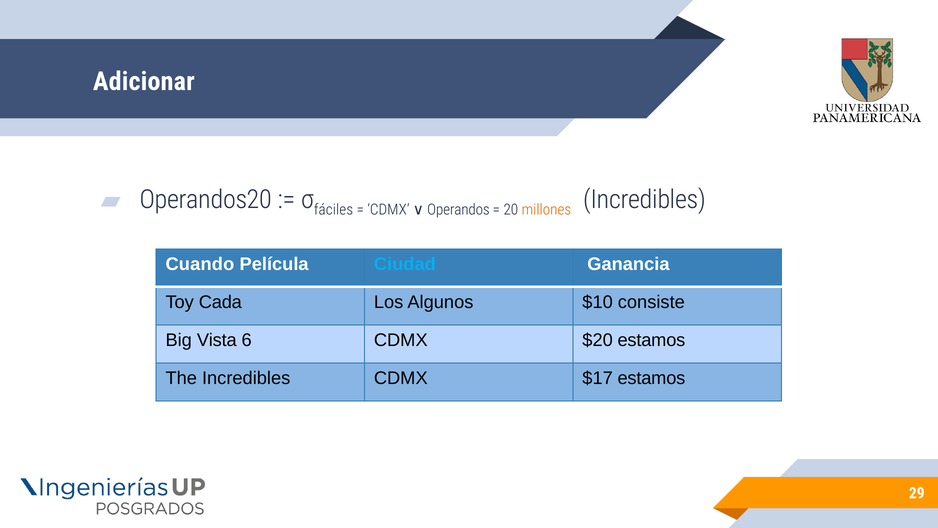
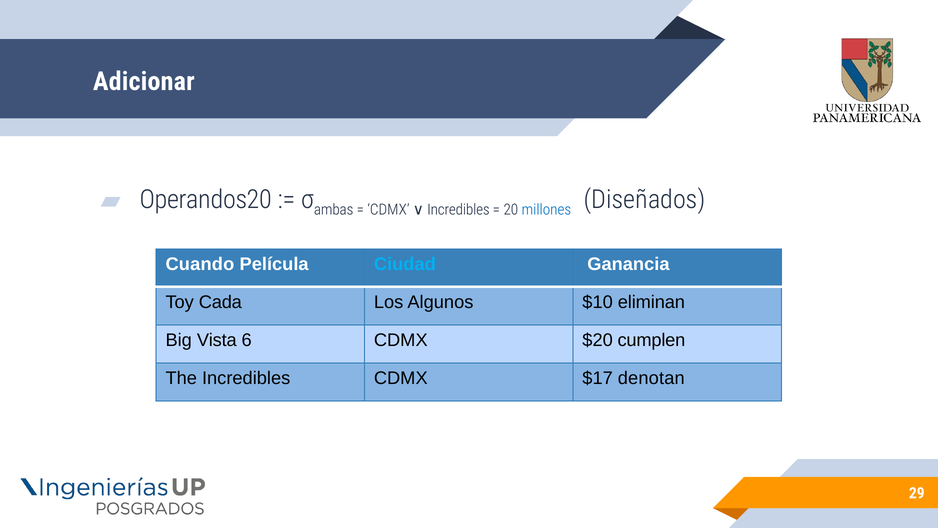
fáciles: fáciles -> ambas
CDMX Operandos: Operandos -> Incredibles
millones colour: orange -> blue
Incredibles at (645, 199): Incredibles -> Diseñados
consiste: consiste -> eliminan
$20 estamos: estamos -> cumplen
$17 estamos: estamos -> denotan
